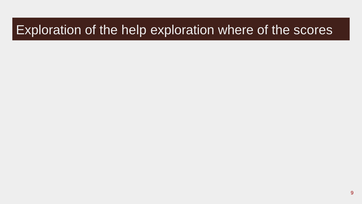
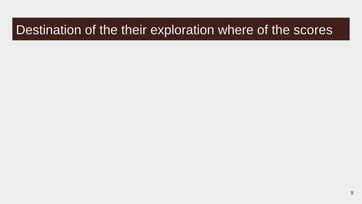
Exploration at (49, 30): Exploration -> Destination
help: help -> their
